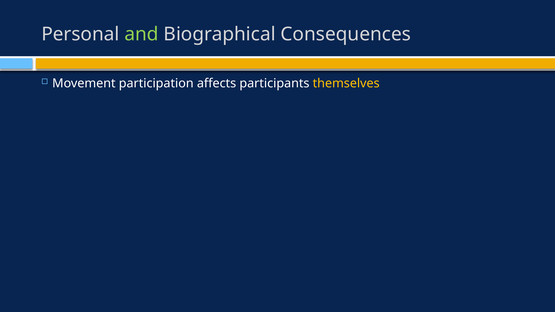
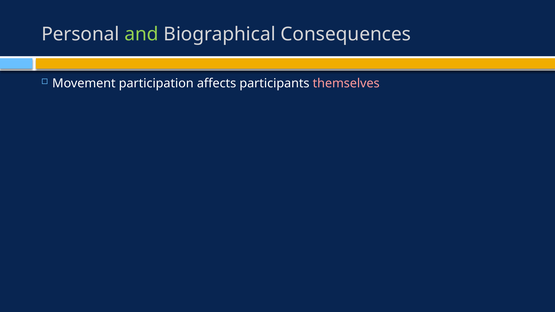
themselves colour: yellow -> pink
